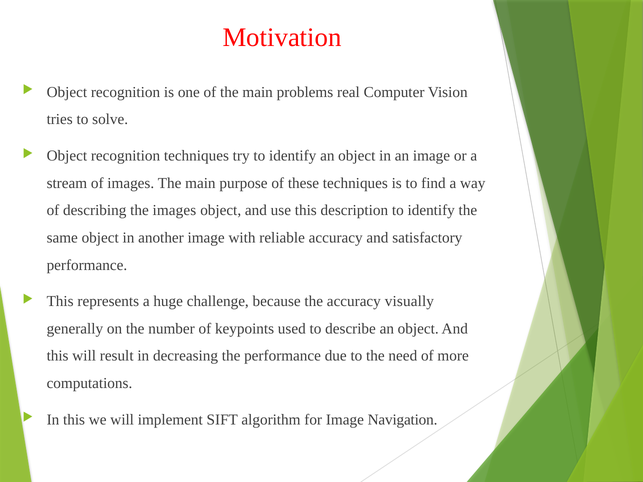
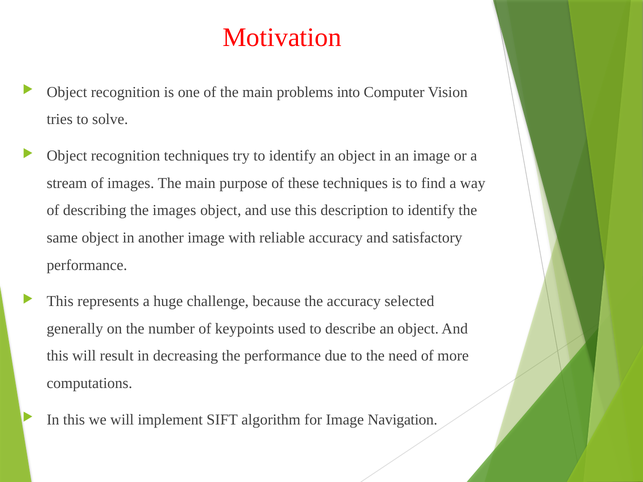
real: real -> into
visually: visually -> selected
